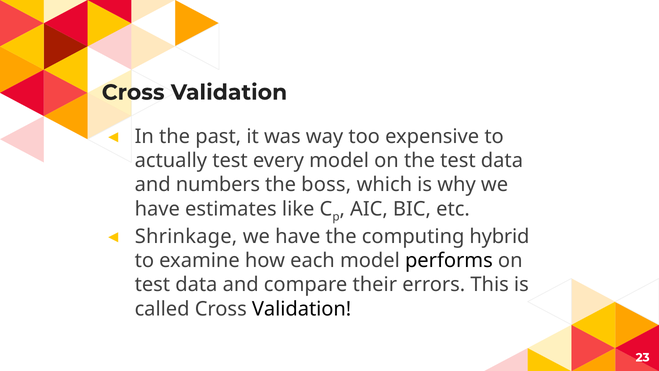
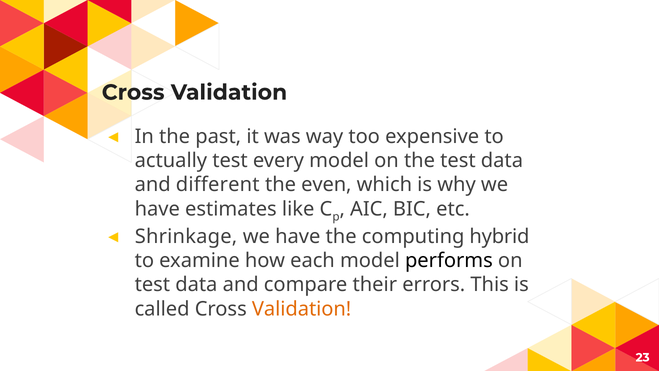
numbers: numbers -> different
boss: boss -> even
Validation at (302, 309) colour: black -> orange
